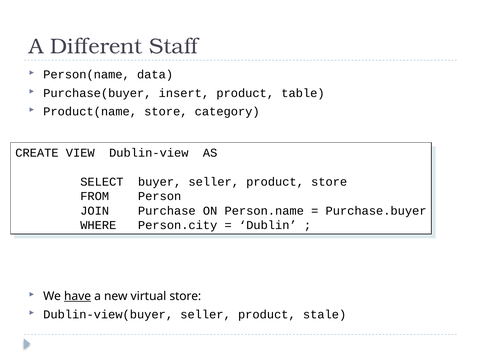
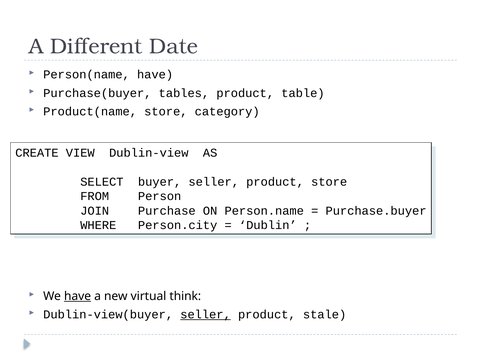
Staff: Staff -> Date
Person(name data: data -> have
insert: insert -> tables
virtual store: store -> think
seller at (206, 314) underline: none -> present
